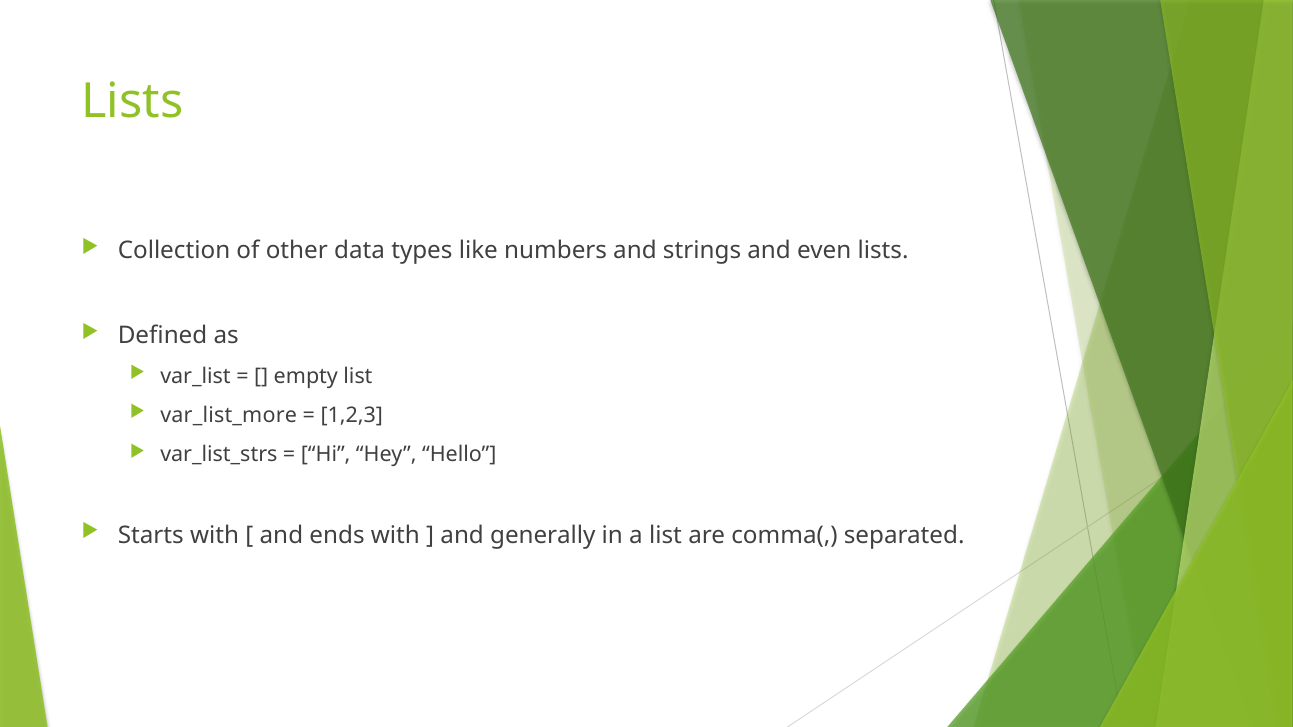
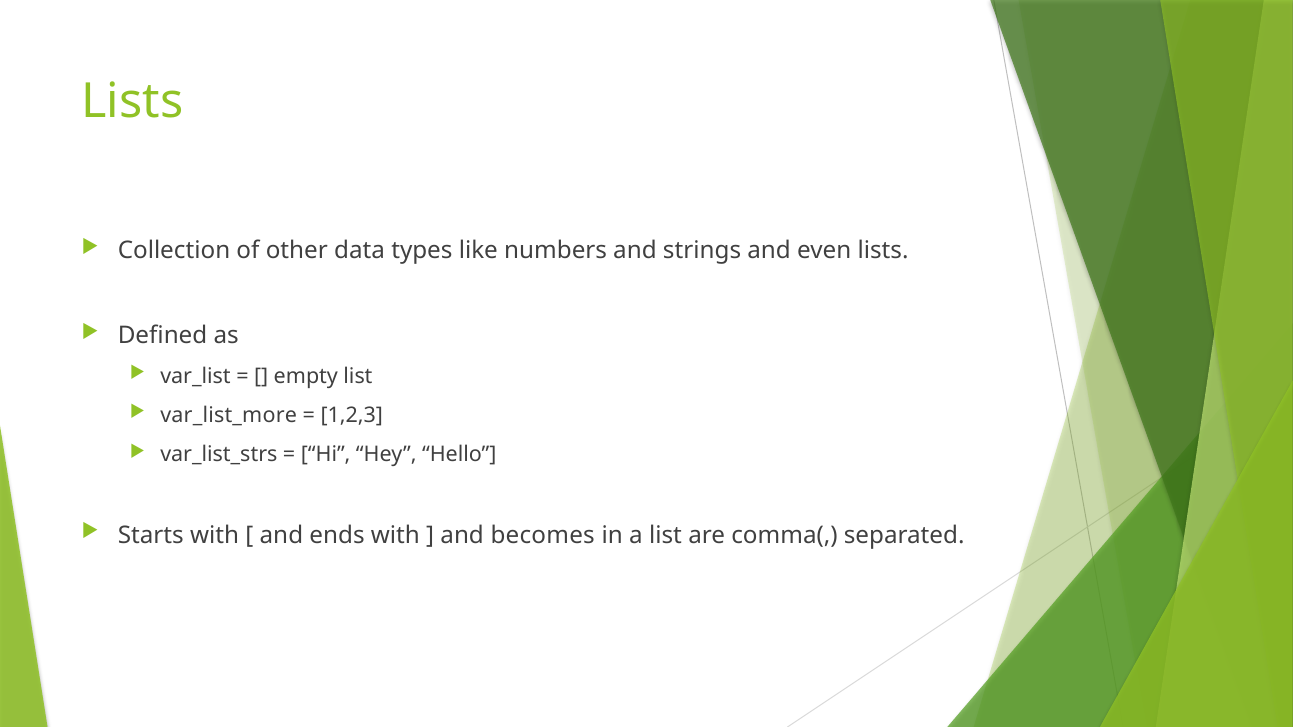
generally: generally -> becomes
